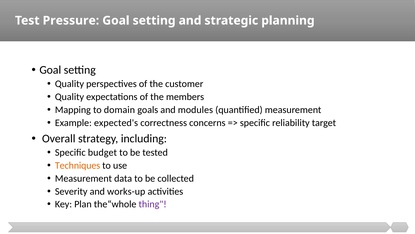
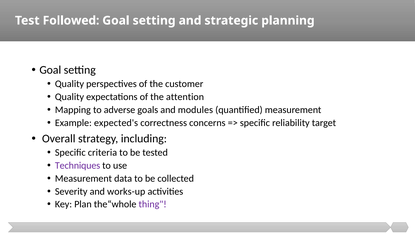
Pressure: Pressure -> Followed
members: members -> attention
domain: domain -> adverse
budget: budget -> criteria
Techniques colour: orange -> purple
